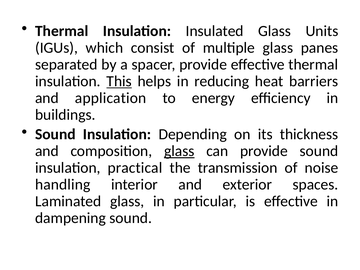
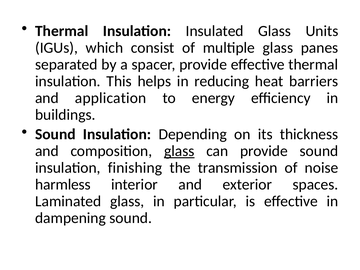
This underline: present -> none
practical: practical -> finishing
handling: handling -> harmless
